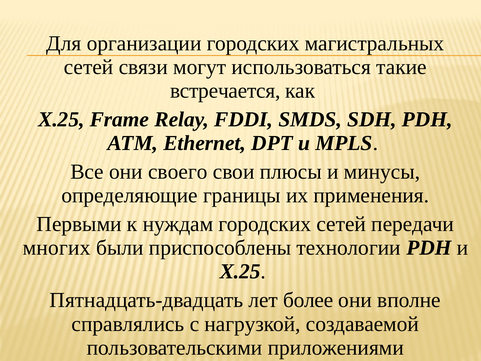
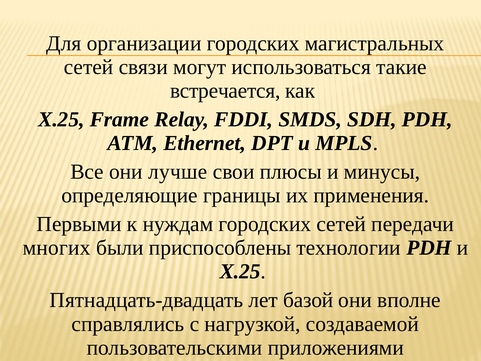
своего: своего -> лучше
более: более -> базой
